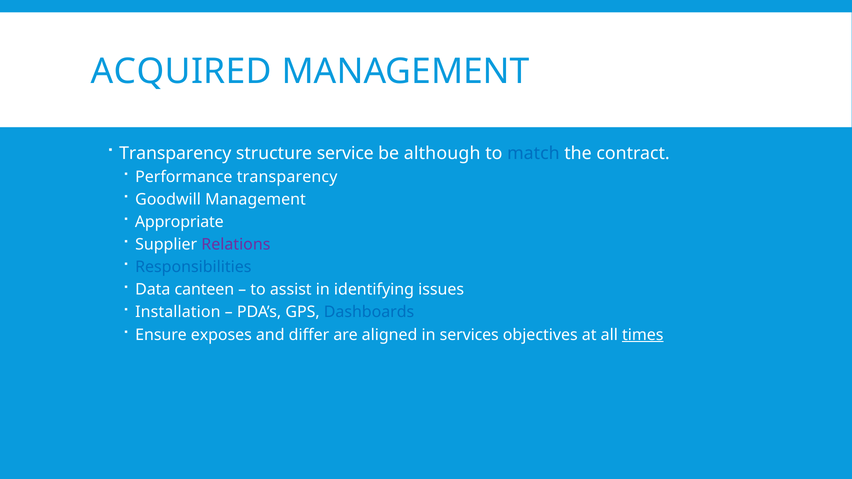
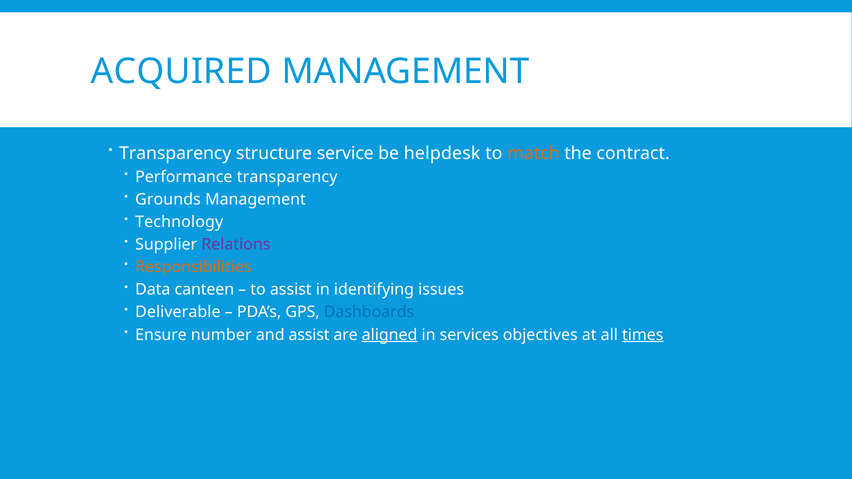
although: although -> helpdesk
match colour: blue -> orange
Goodwill: Goodwill -> Grounds
Appropriate: Appropriate -> Technology
Responsibilities colour: blue -> orange
Installation: Installation -> Deliverable
exposes: exposes -> number
and differ: differ -> assist
aligned underline: none -> present
